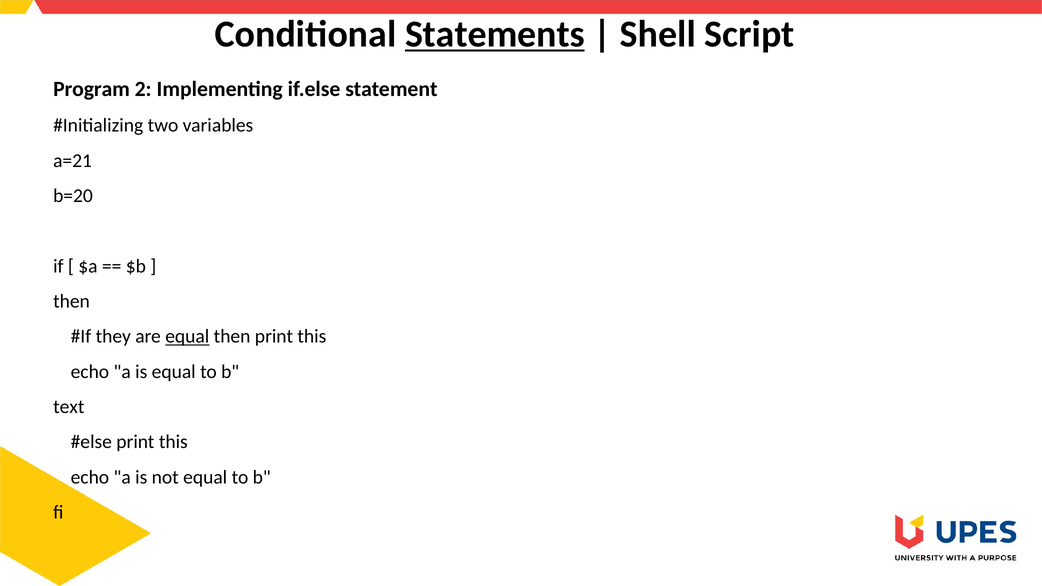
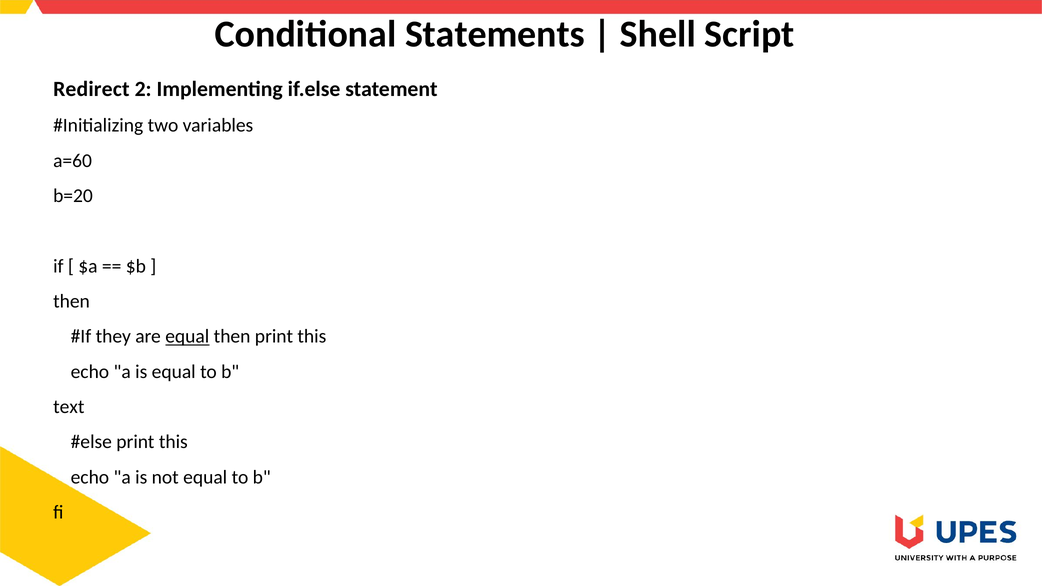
Statements underline: present -> none
Program: Program -> Redirect
a=21: a=21 -> a=60
